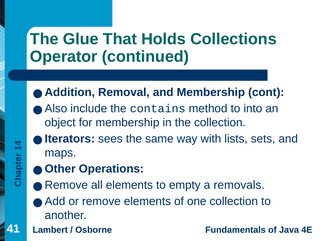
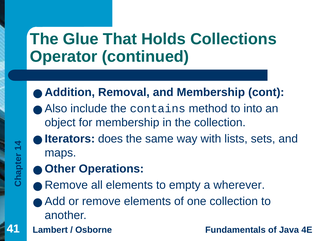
sees: sees -> does
removals: removals -> wherever
